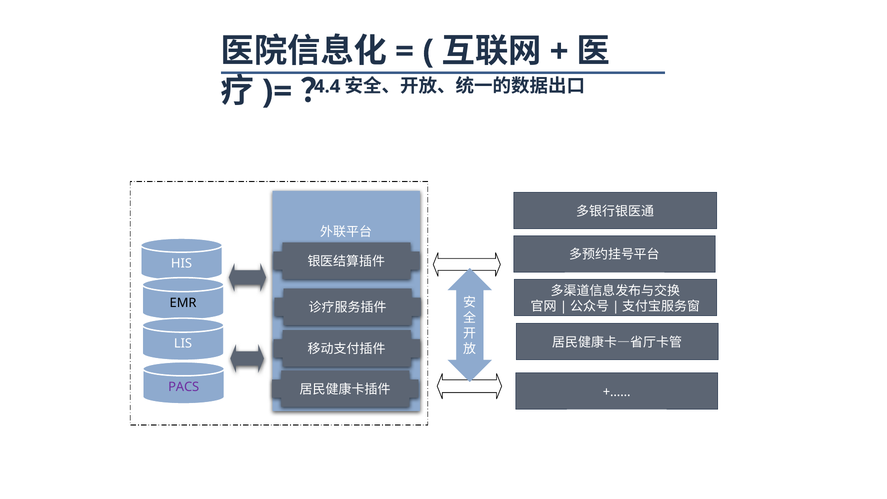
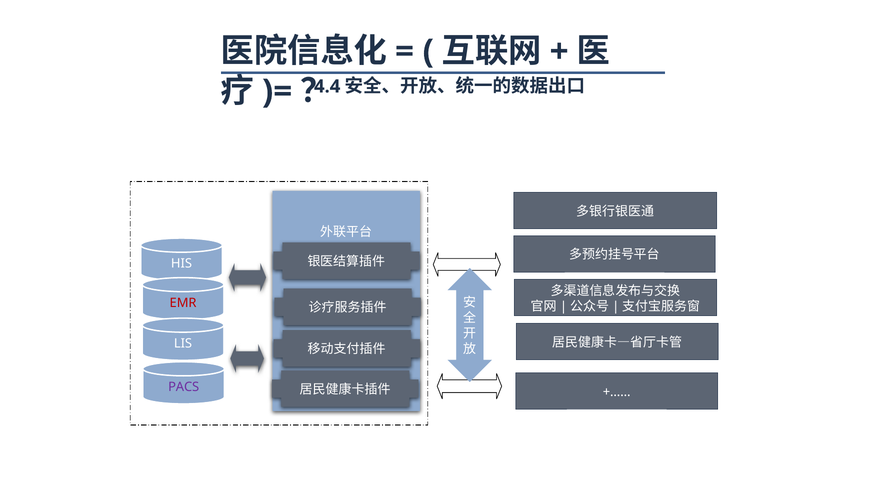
EMR colour: black -> red
